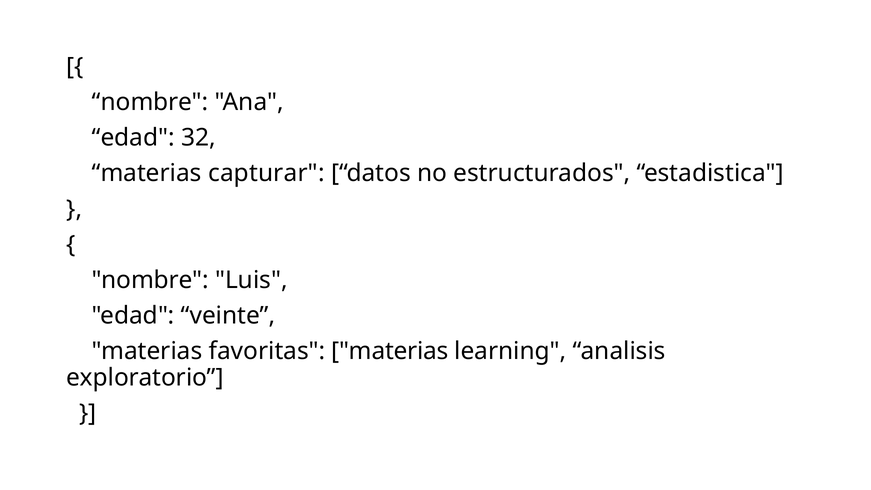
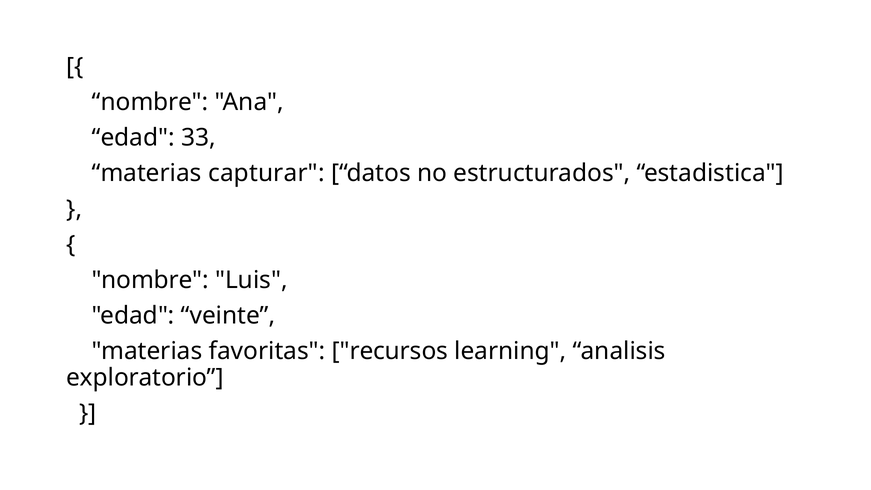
32: 32 -> 33
favoritas materias: materias -> recursos
